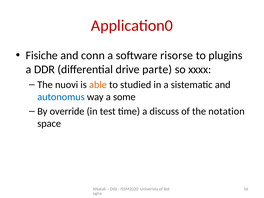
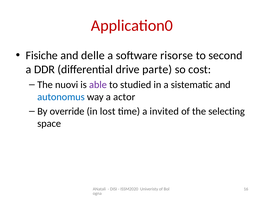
conn: conn -> delle
plugins: plugins -> second
xxxx: xxxx -> cost
able colour: orange -> purple
some: some -> actor
test: test -> lost
discuss: discuss -> invited
notation: notation -> selecting
